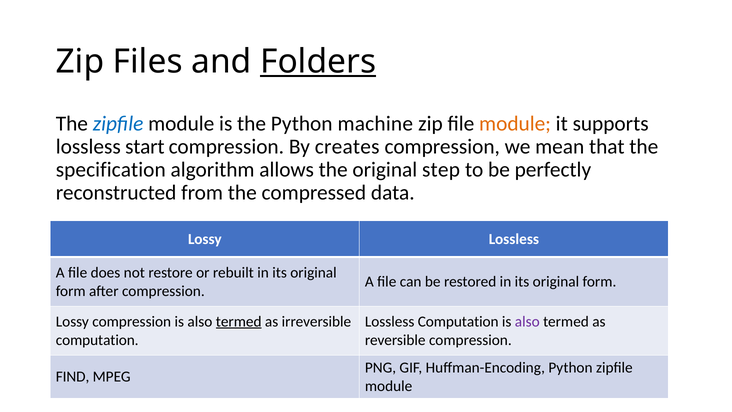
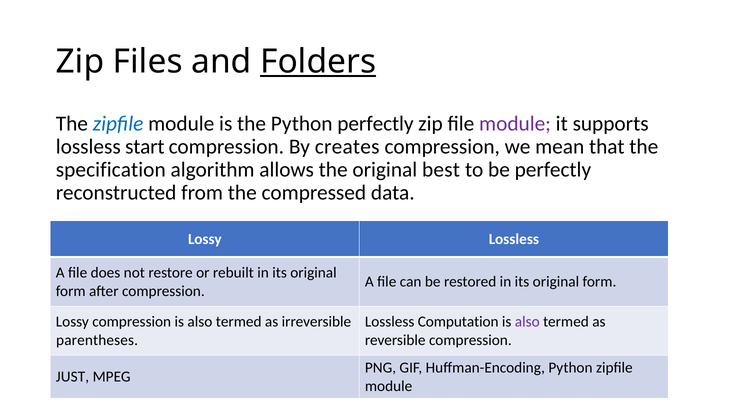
Python machine: machine -> perfectly
module at (515, 124) colour: orange -> purple
step: step -> best
termed at (239, 321) underline: present -> none
computation at (97, 340): computation -> parentheses
FIND: FIND -> JUST
